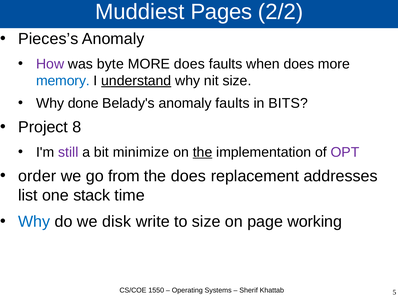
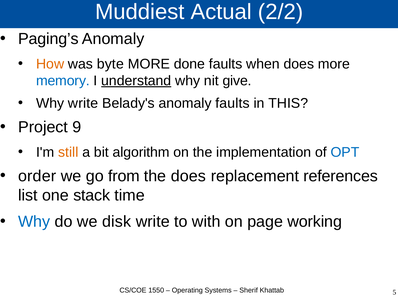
Pages: Pages -> Actual
Pieces’s: Pieces’s -> Paging’s
How colour: purple -> orange
MORE does: does -> done
nit size: size -> give
Why done: done -> write
BITS: BITS -> THIS
8: 8 -> 9
still colour: purple -> orange
minimize: minimize -> algorithm
the at (203, 152) underline: present -> none
OPT colour: purple -> blue
addresses: addresses -> references
to size: size -> with
